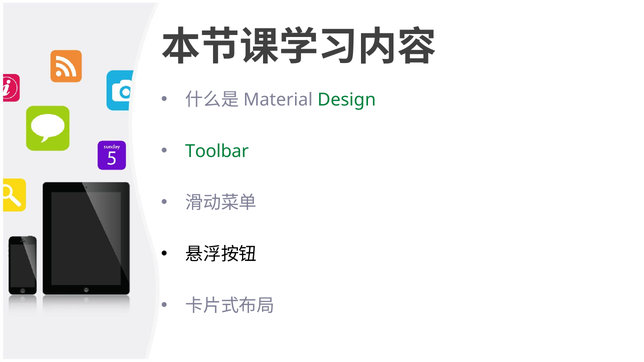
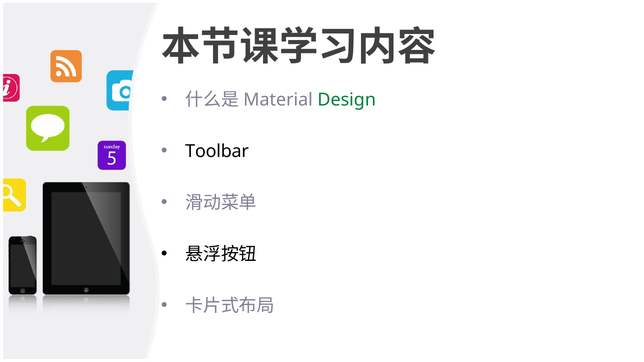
Toolbar colour: green -> black
